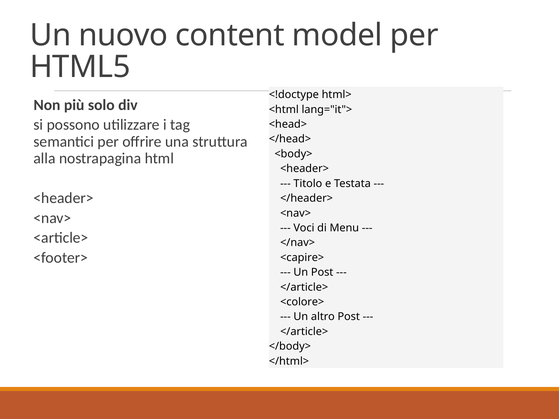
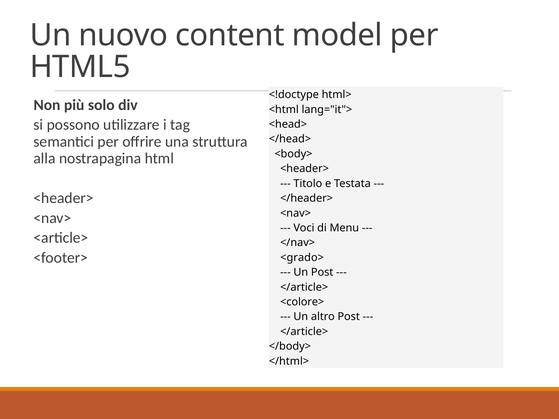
<capire>: <capire> -> <grado>
